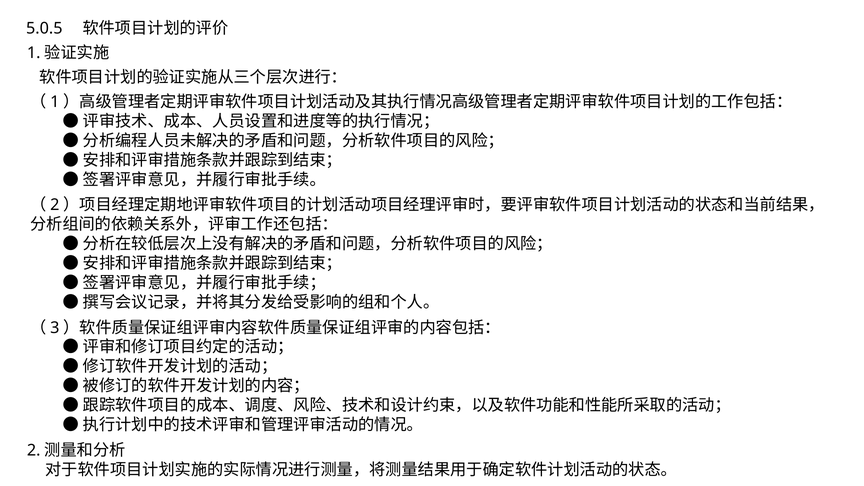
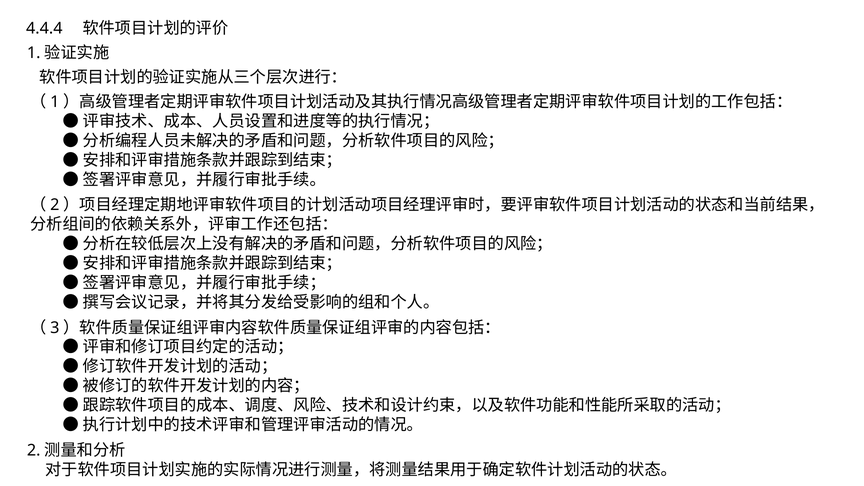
5.0.5: 5.0.5 -> 4.4.4
